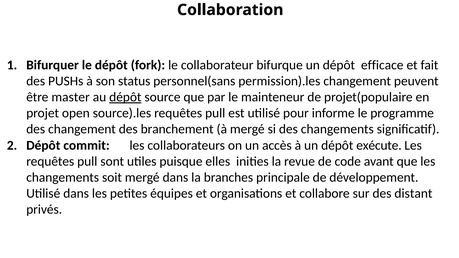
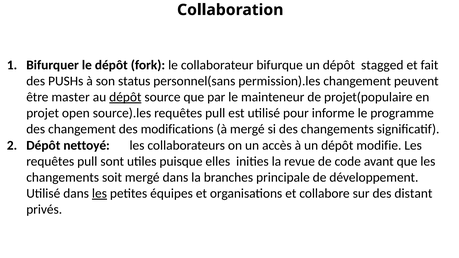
efficace: efficace -> stagged
branchement: branchement -> modifications
commit: commit -> nettoyé
exécute: exécute -> modifie
les at (99, 194) underline: none -> present
